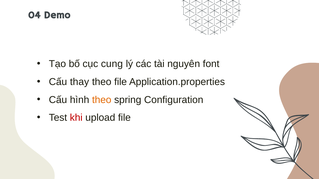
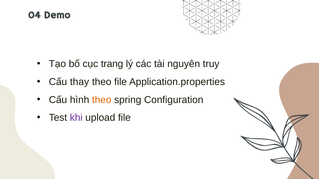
cung: cung -> trang
font: font -> truy
khi colour: red -> purple
